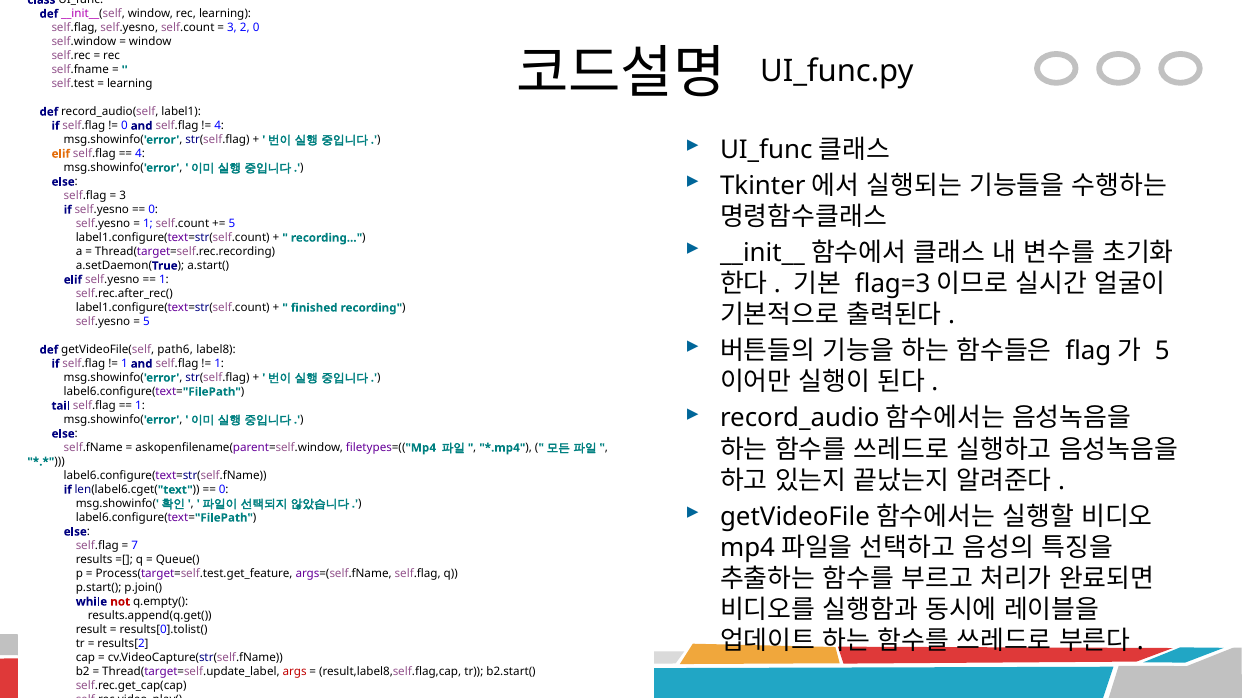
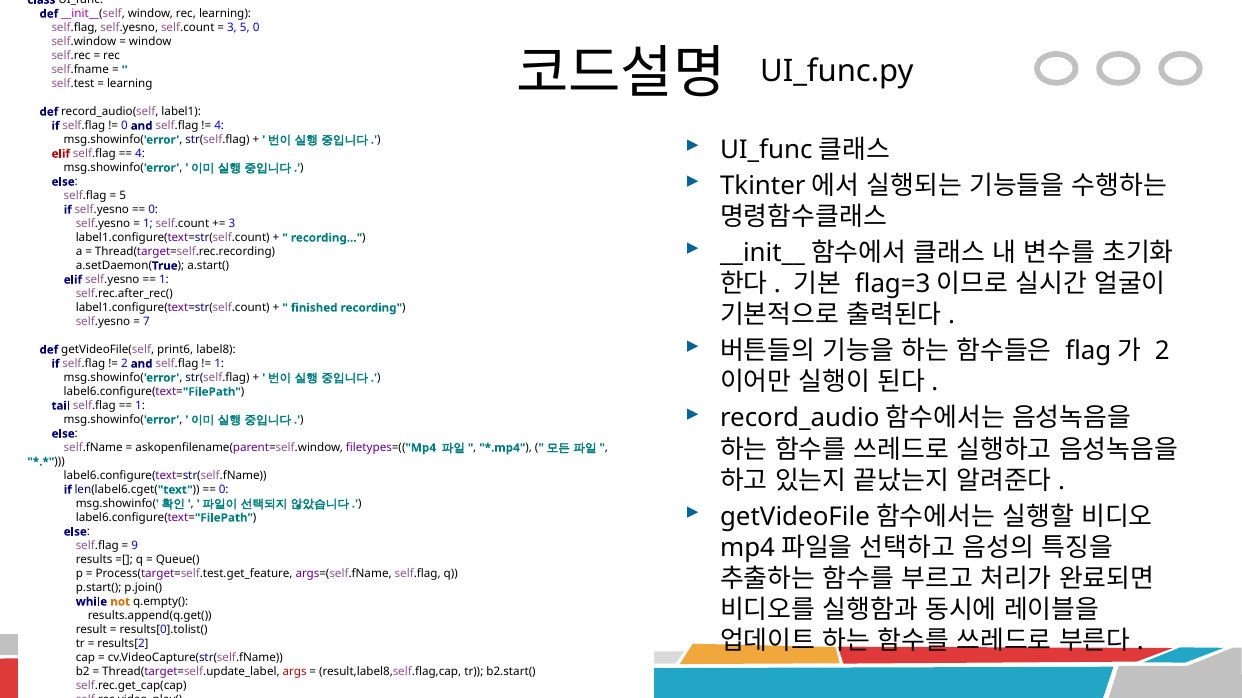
3 2: 2 -> 5
elif at (61, 154) colour: orange -> red
3 at (123, 196): 3 -> 5
5 at (232, 224): 5 -> 3
5 at (146, 322): 5 -> 7
5 at (1162, 352): 5 -> 2
path6: path6 -> print6
1 at (124, 364): 1 -> 2
7: 7 -> 9
not colour: red -> orange
